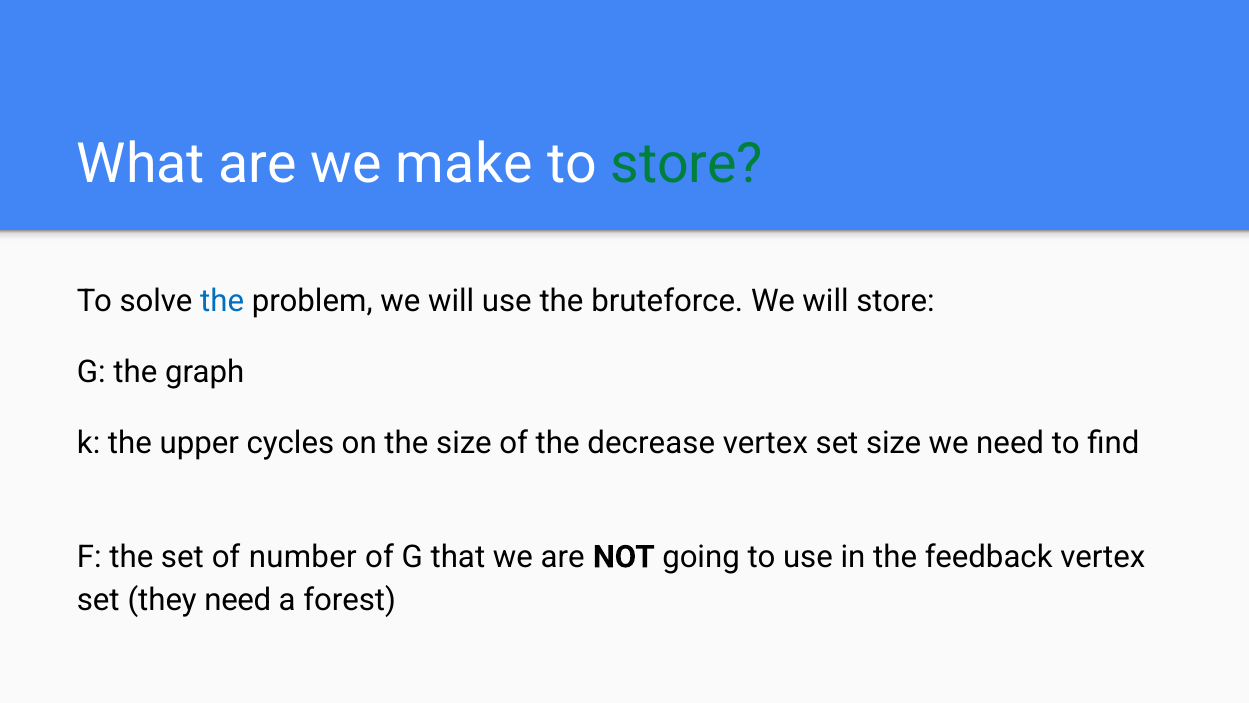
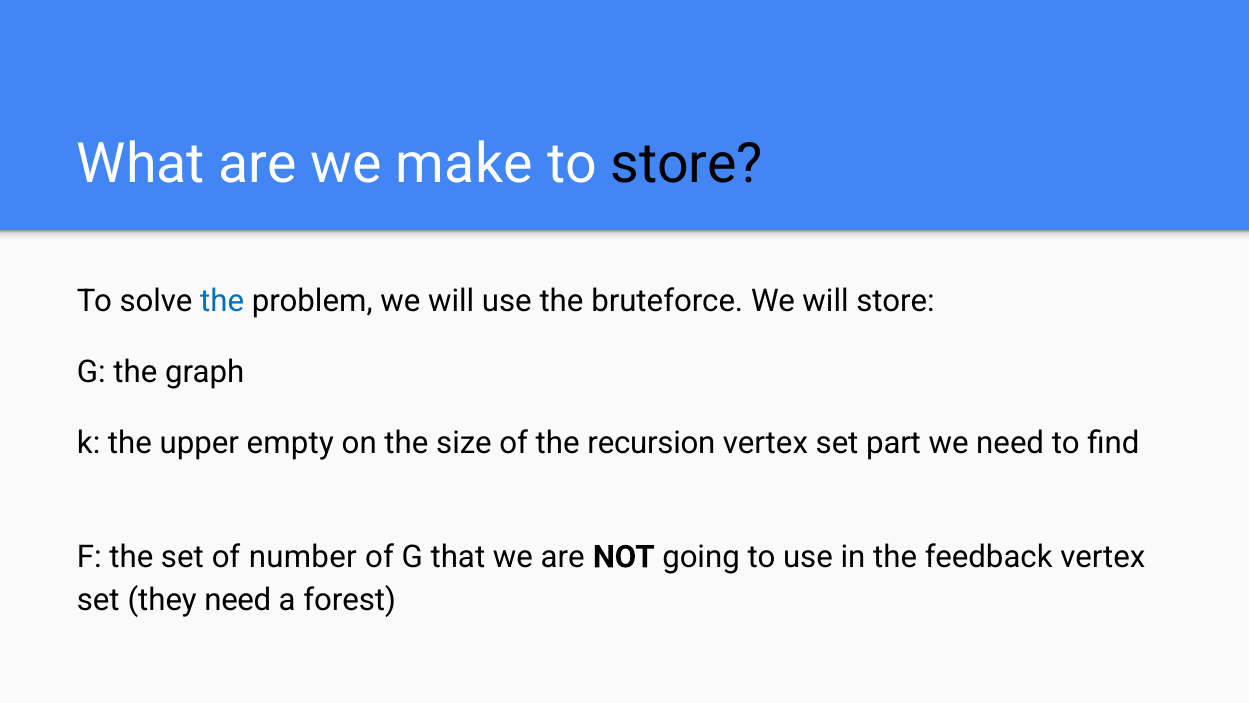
store at (687, 164) colour: green -> black
cycles: cycles -> empty
decrease: decrease -> recursion
set size: size -> part
